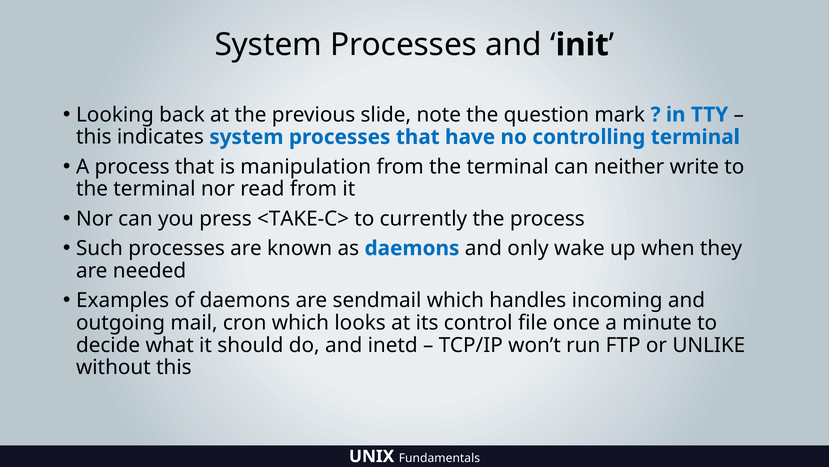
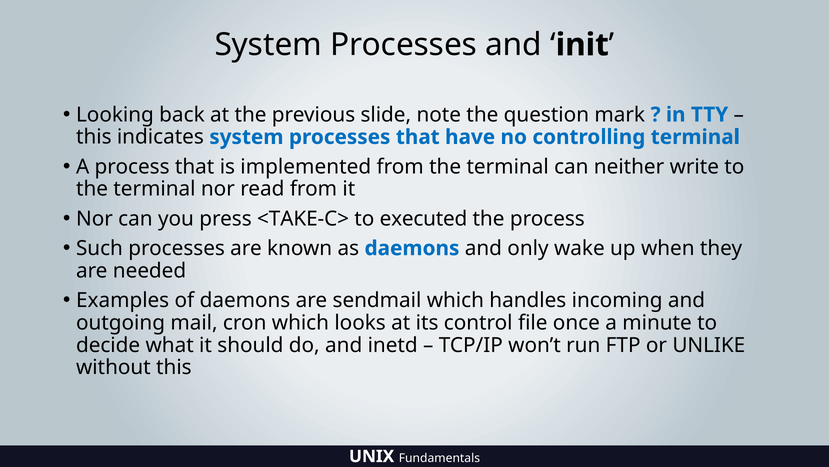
manipulation: manipulation -> implemented
currently: currently -> executed
